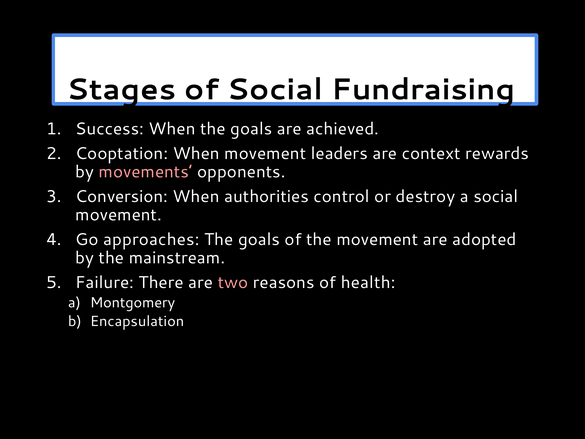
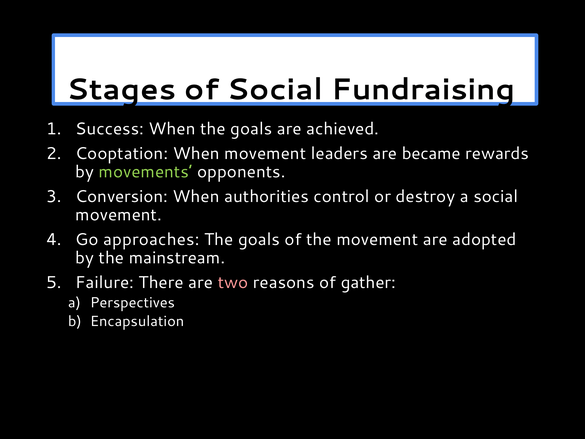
context: context -> became
movements colour: pink -> light green
health: health -> gather
Montgomery: Montgomery -> Perspectives
